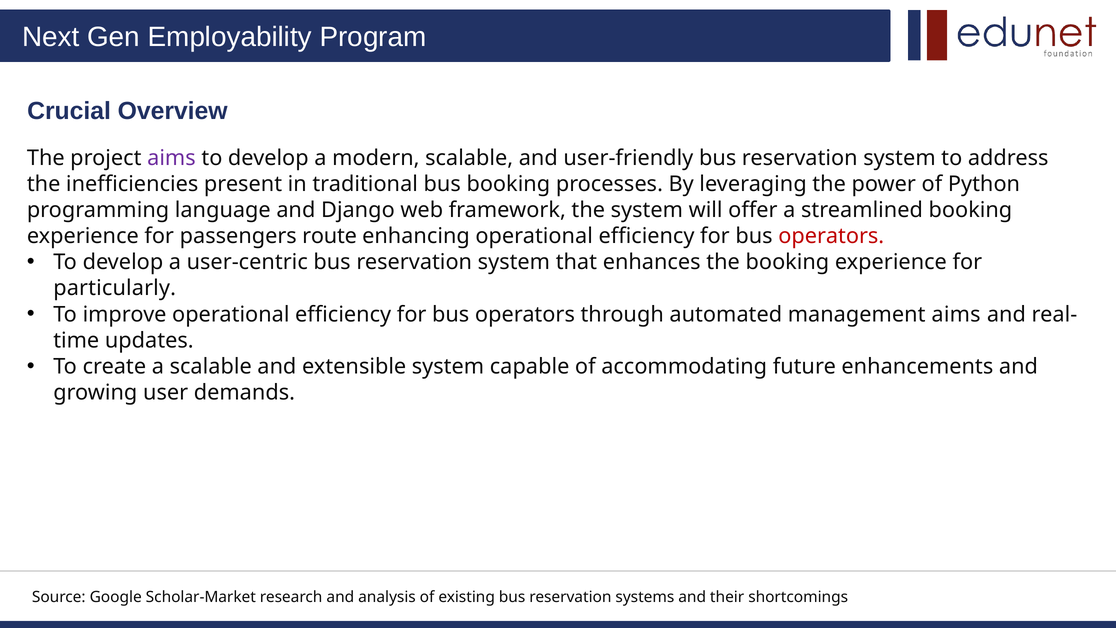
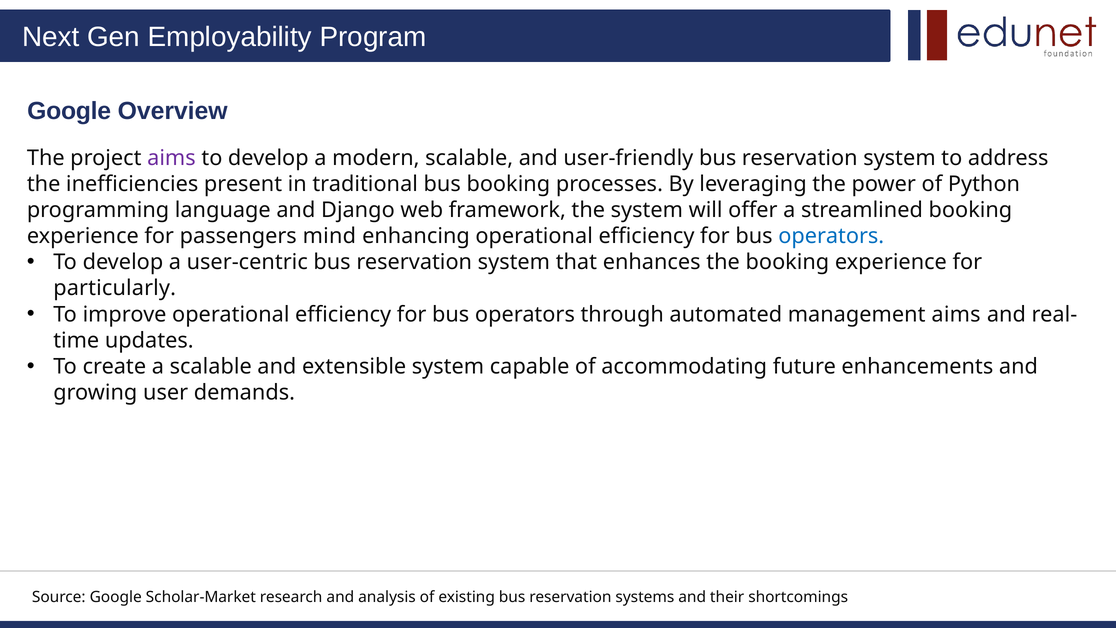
Crucial at (69, 111): Crucial -> Google
route: route -> mind
operators at (831, 236) colour: red -> blue
